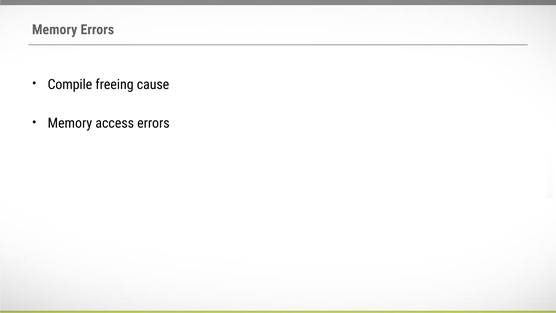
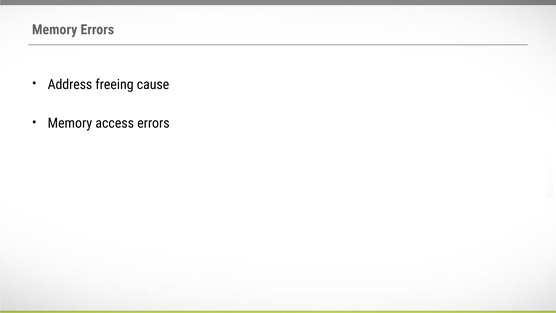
Compile: Compile -> Address
